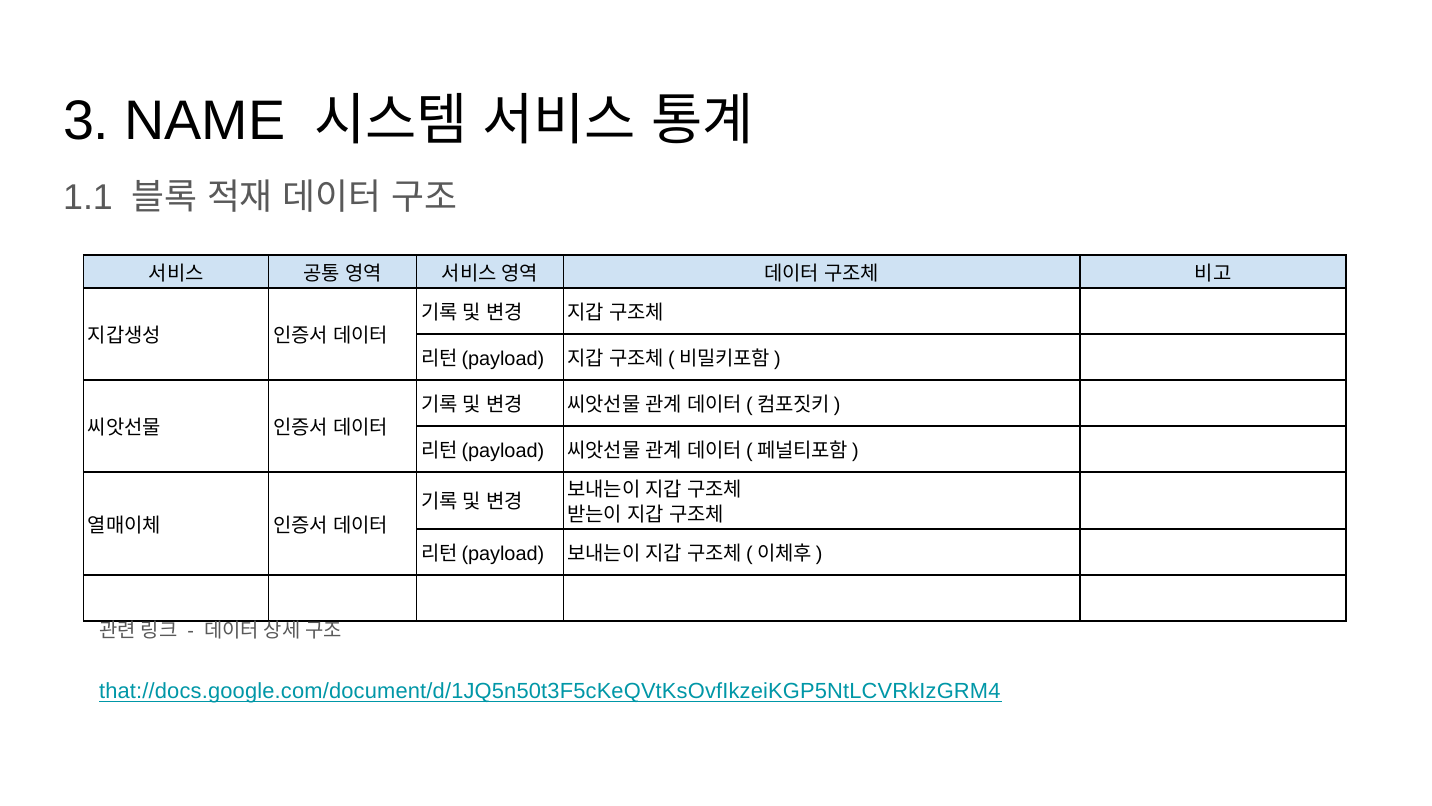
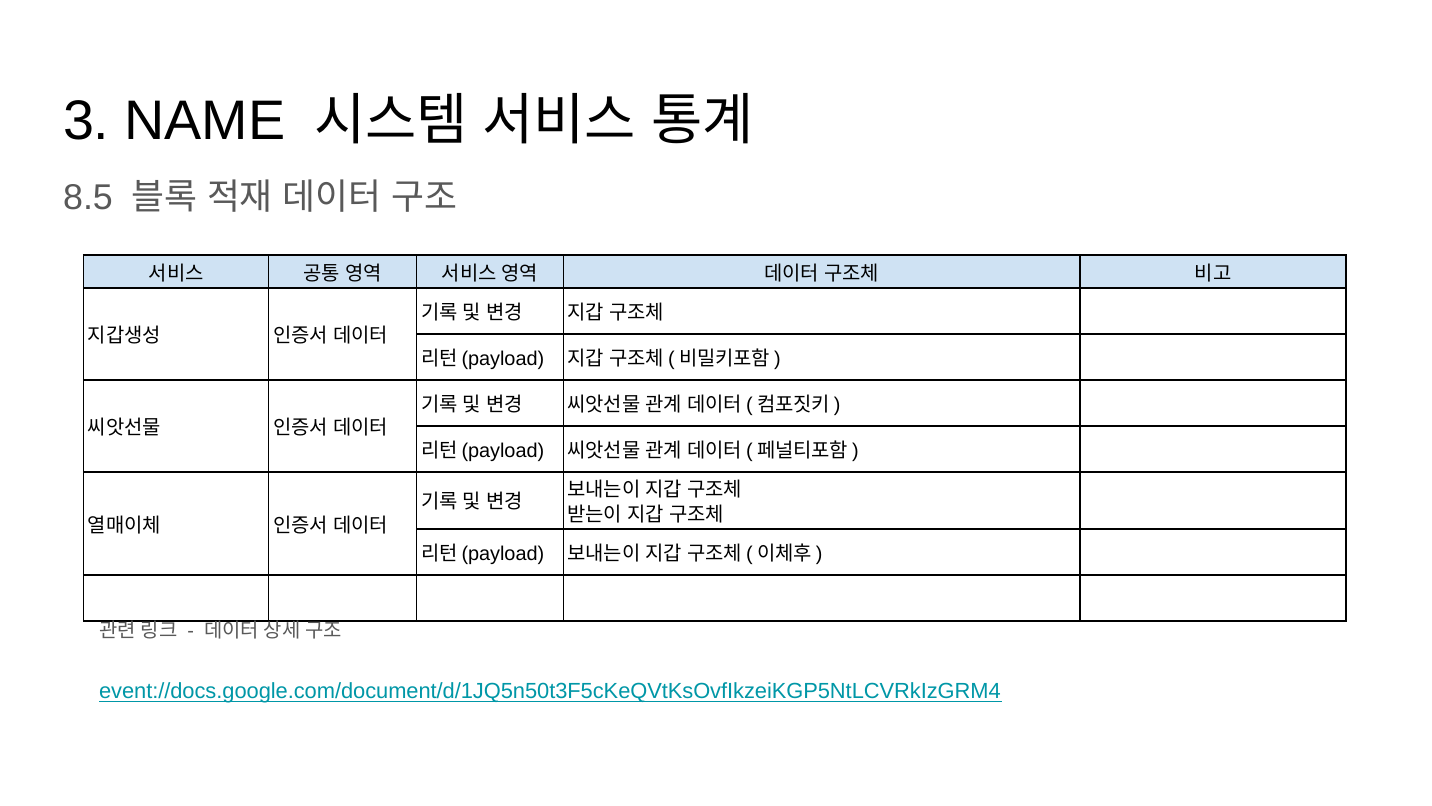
1.1: 1.1 -> 8.5
that://docs.google.com/document/d/1JQ5n50t3F5cKeQVtKsOvfIkzeiKGP5NtLCVRkIzGRM4: that://docs.google.com/document/d/1JQ5n50t3F5cKeQVtKsOvfIkzeiKGP5NtLCVRkIzGRM4 -> event://docs.google.com/document/d/1JQ5n50t3F5cKeQVtKsOvfIkzeiKGP5NtLCVRkIzGRM4
